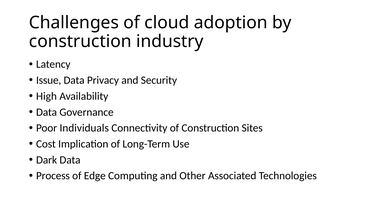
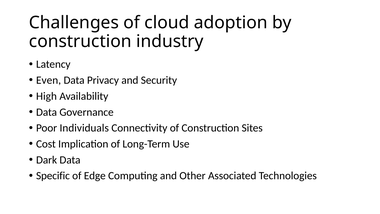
Issue: Issue -> Even
Process: Process -> Specific
